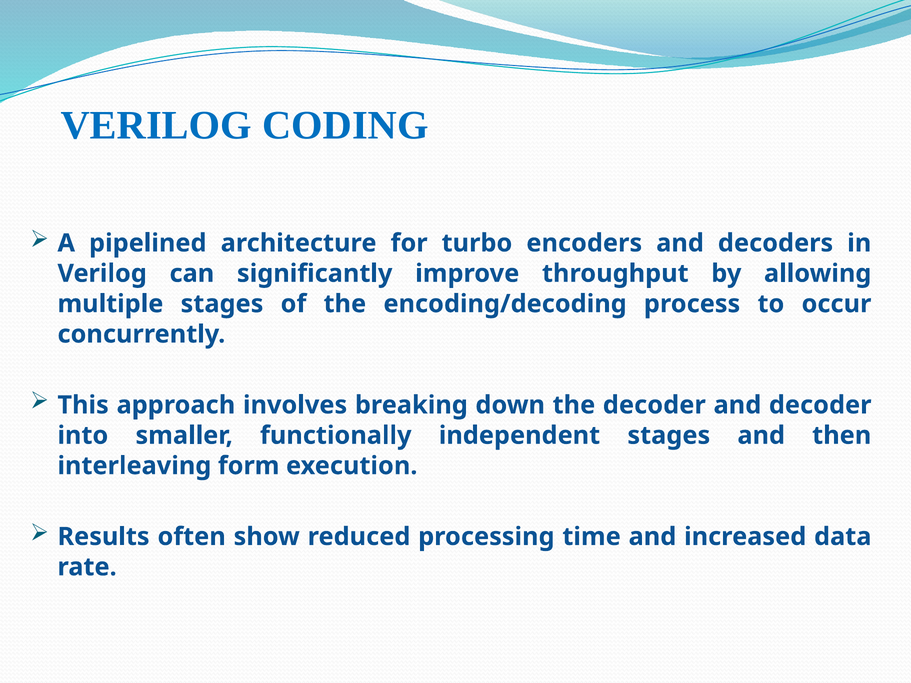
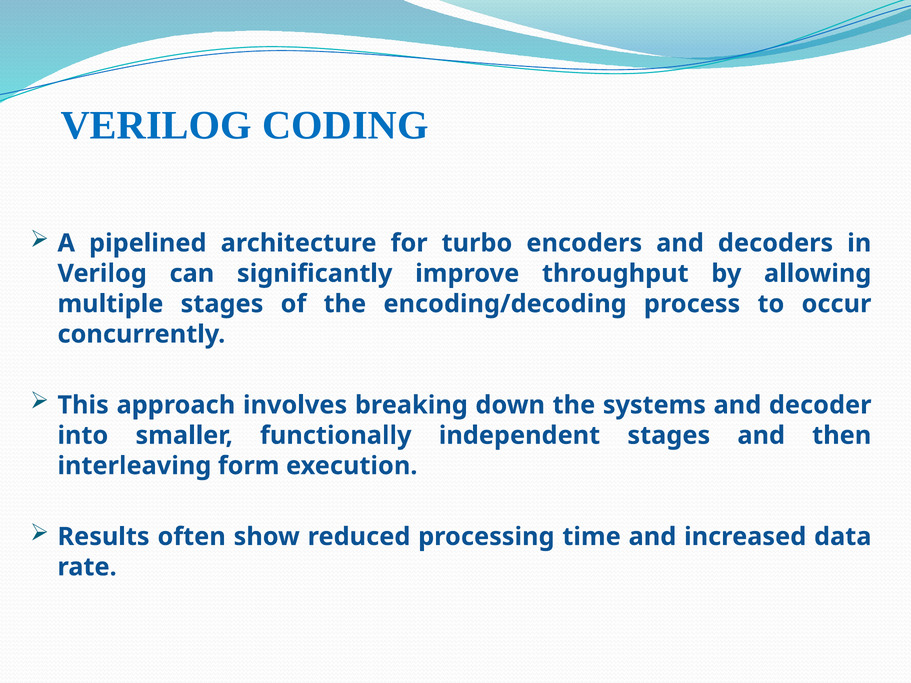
the decoder: decoder -> systems
